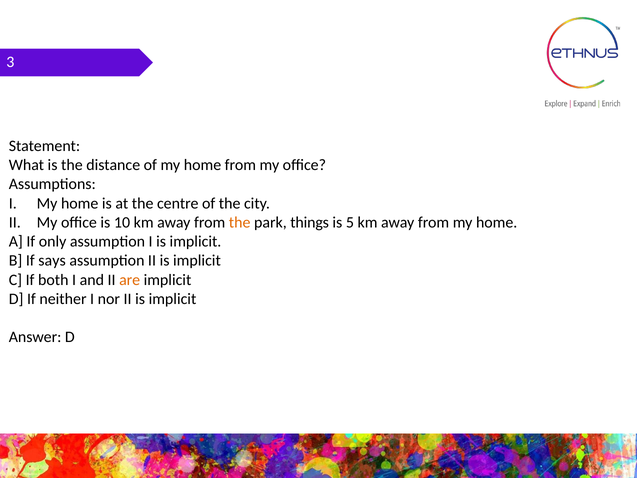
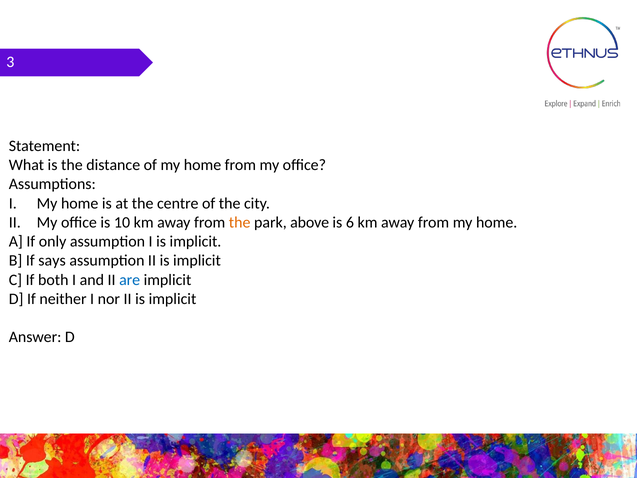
things: things -> above
5: 5 -> 6
are colour: orange -> blue
